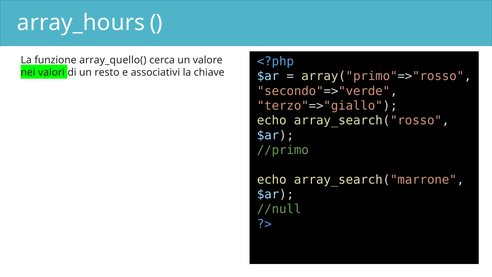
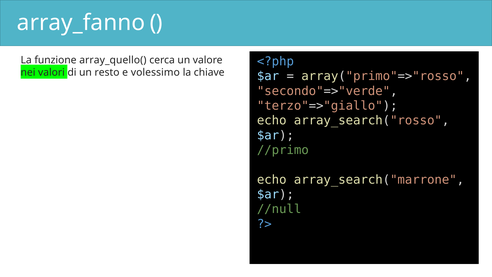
array_hours: array_hours -> array_fanno
associativi: associativi -> volessimo
